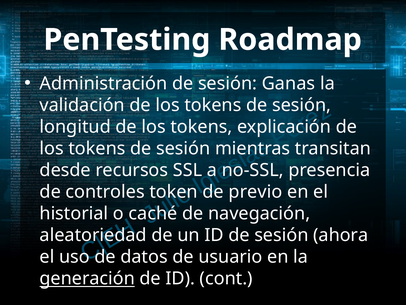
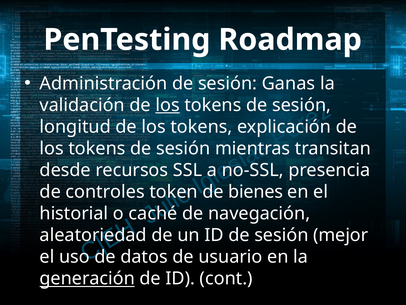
los at (168, 105) underline: none -> present
previo: previo -> bienes
ahora: ahora -> mejor
